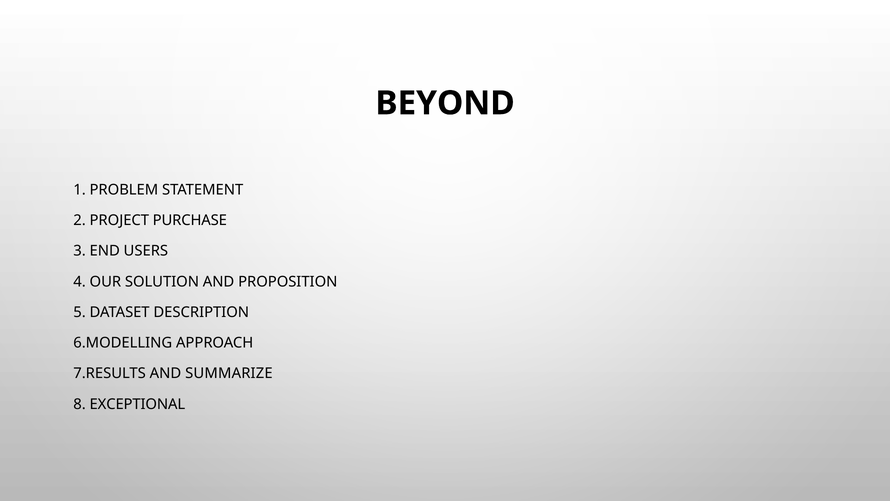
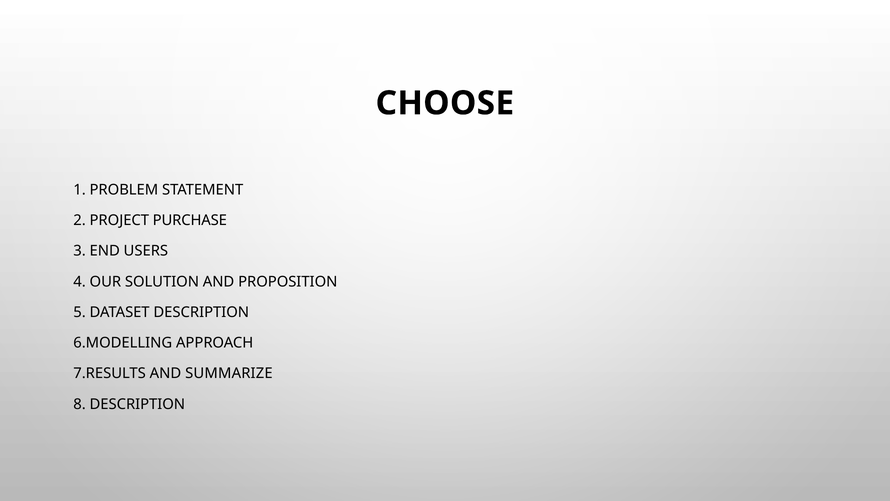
BEYOND: BEYOND -> CHOOSE
8 EXCEPTIONAL: EXCEPTIONAL -> DESCRIPTION
